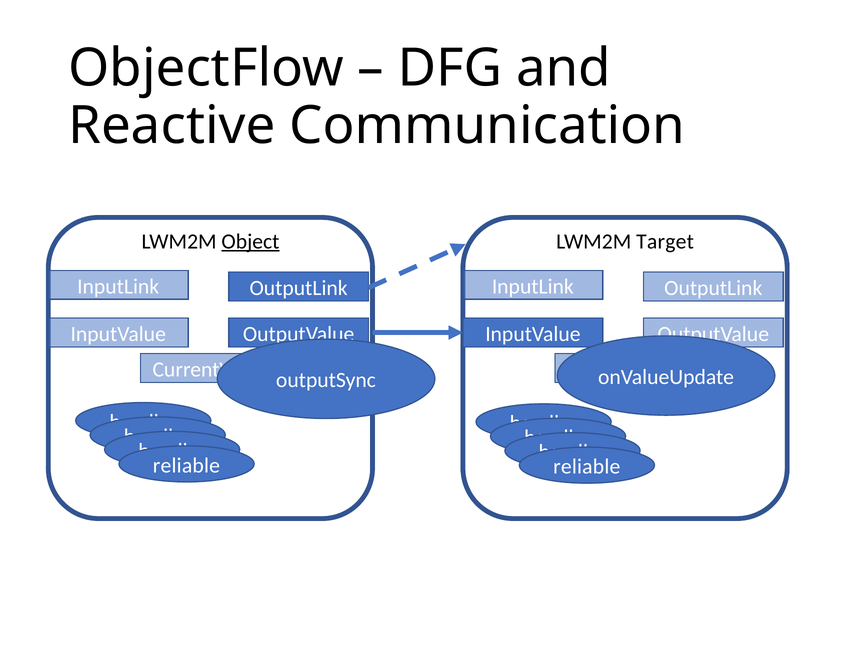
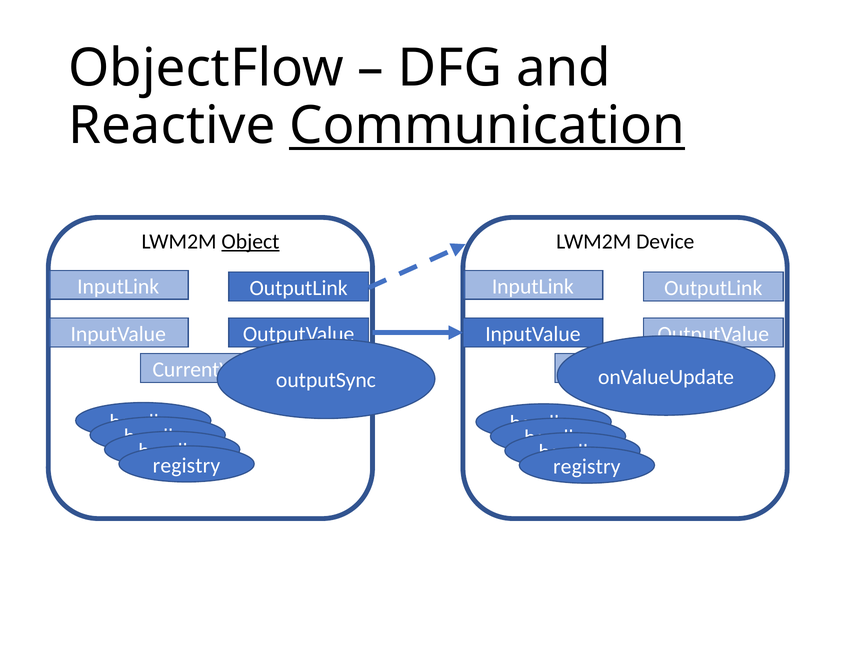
Communication underline: none -> present
Target: Target -> Device
reliable at (186, 465): reliable -> registry
reliable at (587, 466): reliable -> registry
